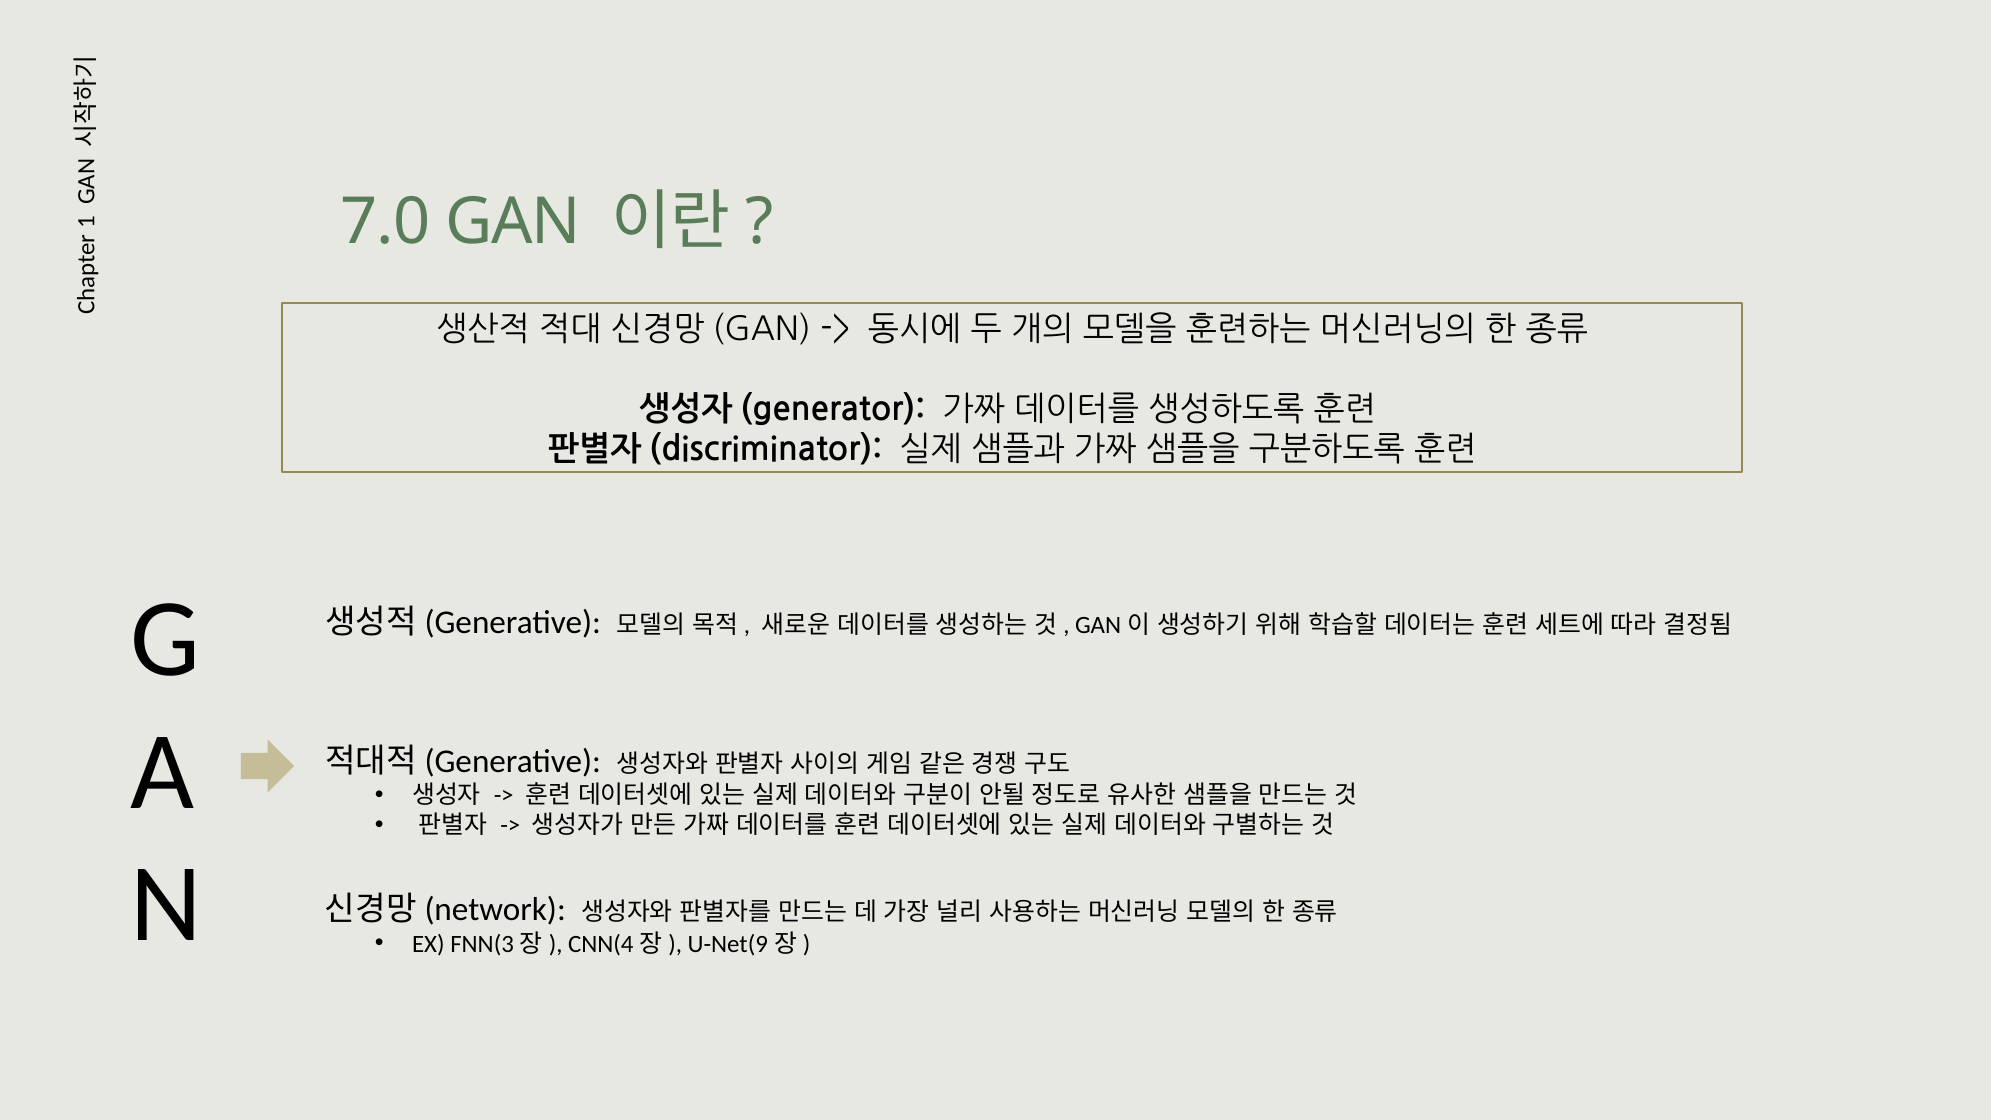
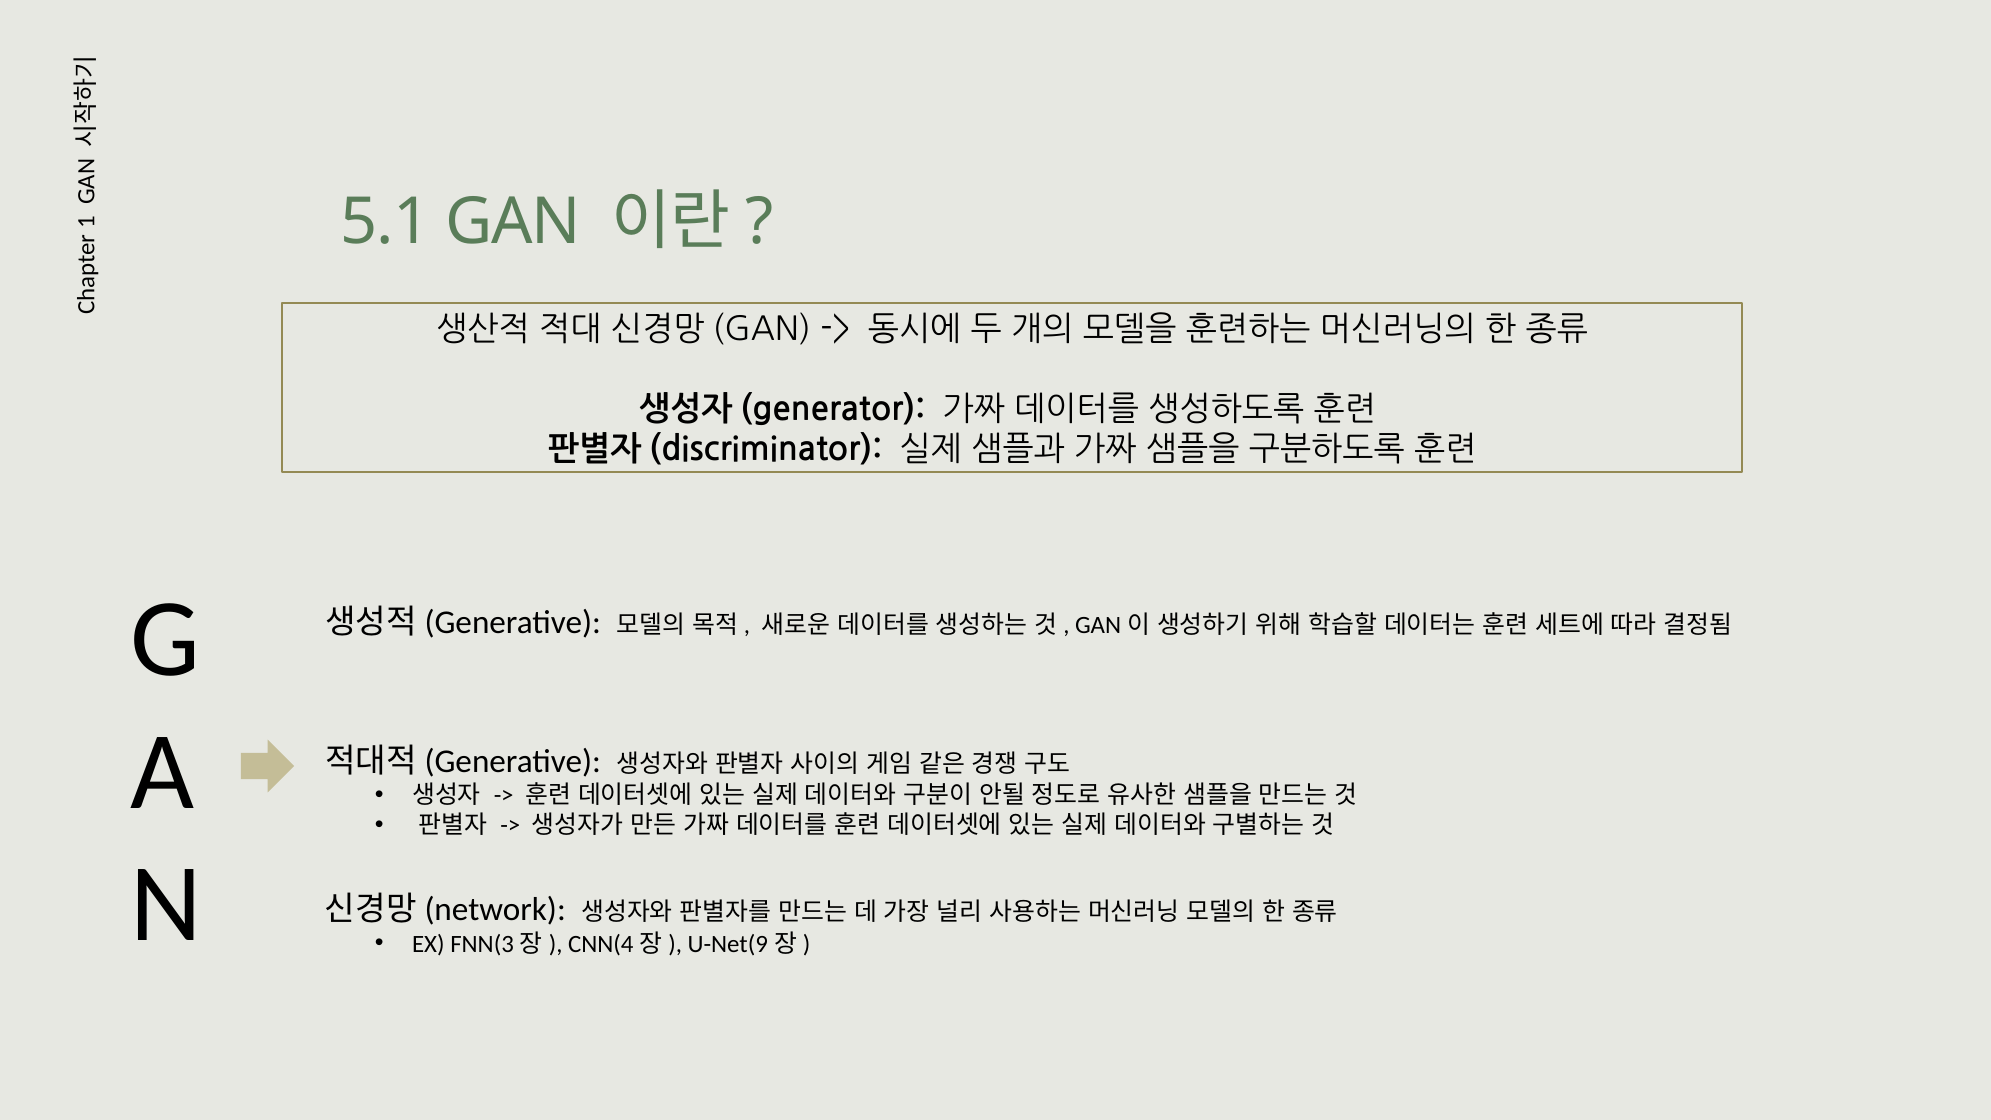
7.0: 7.0 -> 5.1
